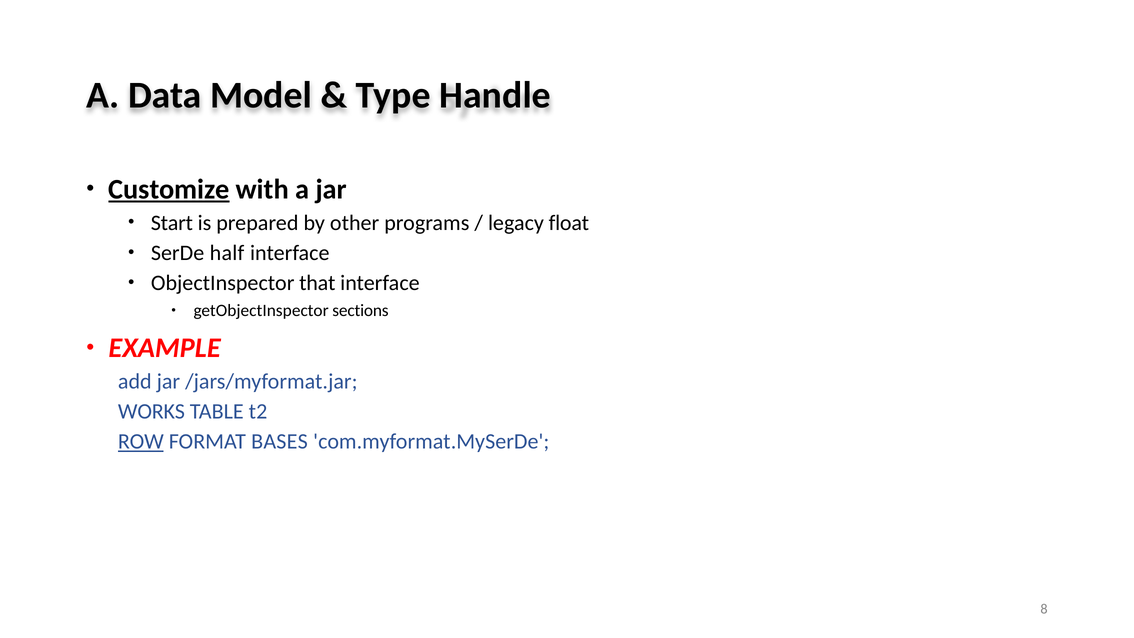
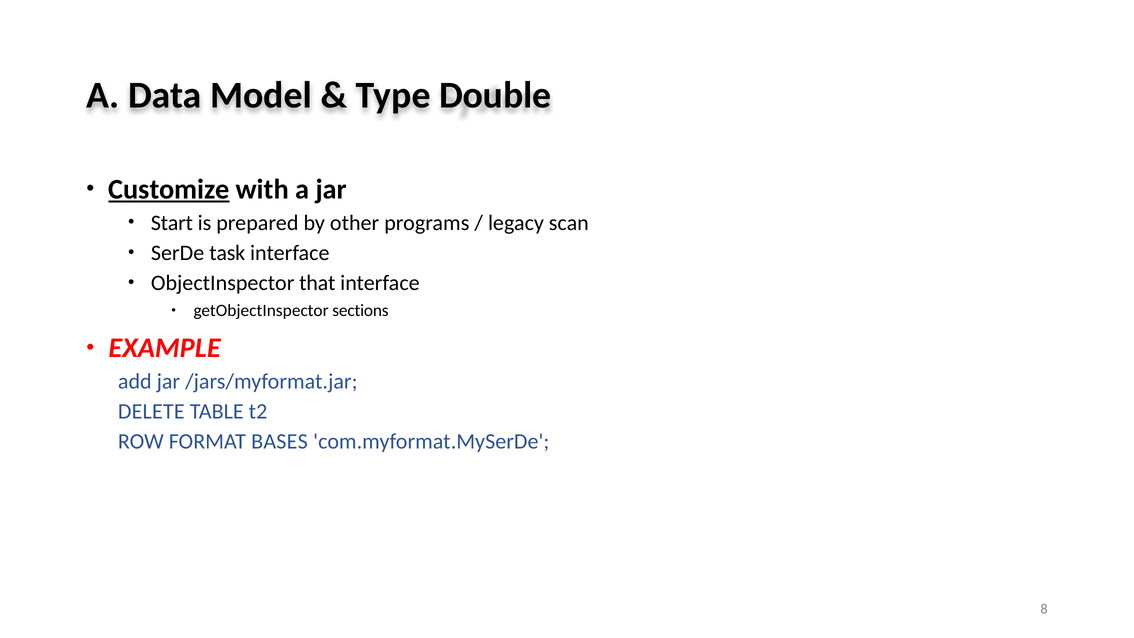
Handle: Handle -> Double
float: float -> scan
half: half -> task
WORKS: WORKS -> DELETE
ROW underline: present -> none
